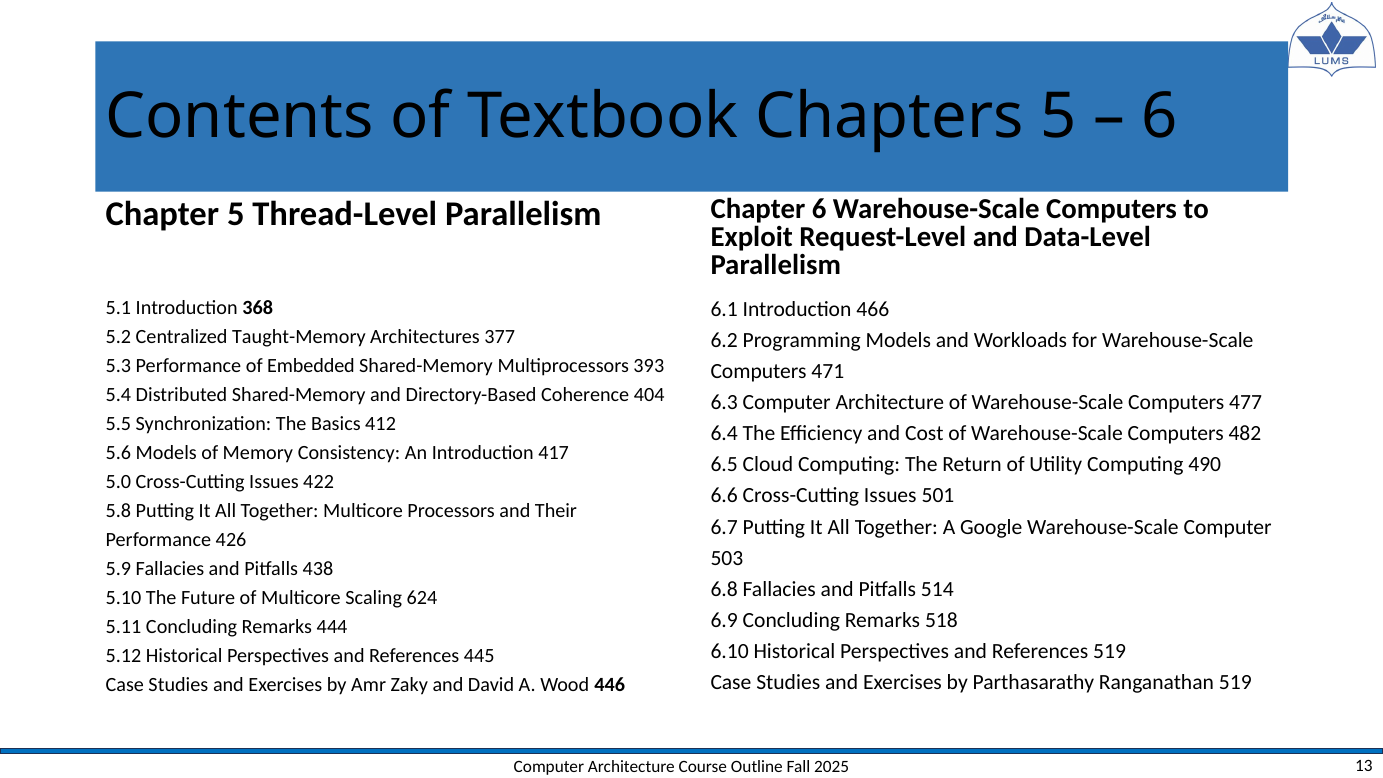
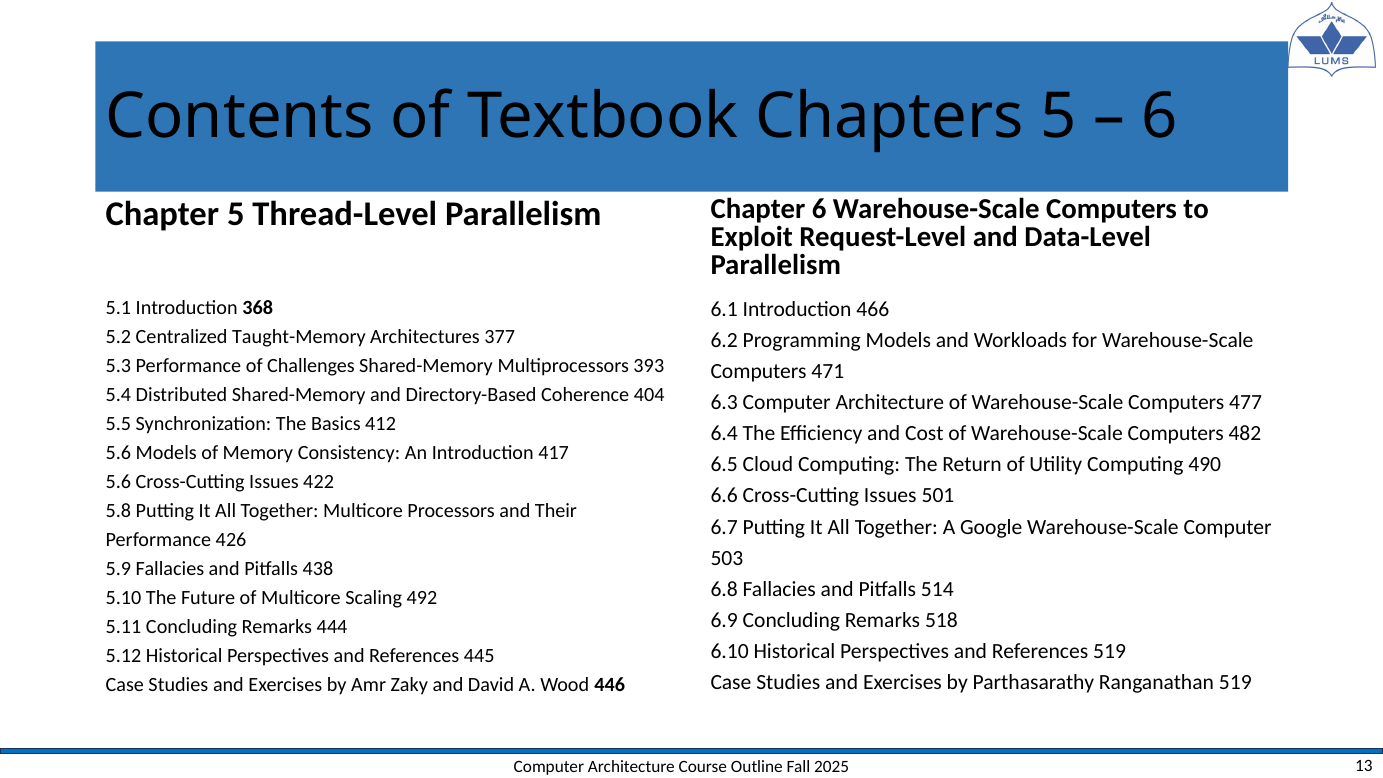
Embedded: Embedded -> Challenges
5.0 at (118, 482): 5.0 -> 5.6
624: 624 -> 492
